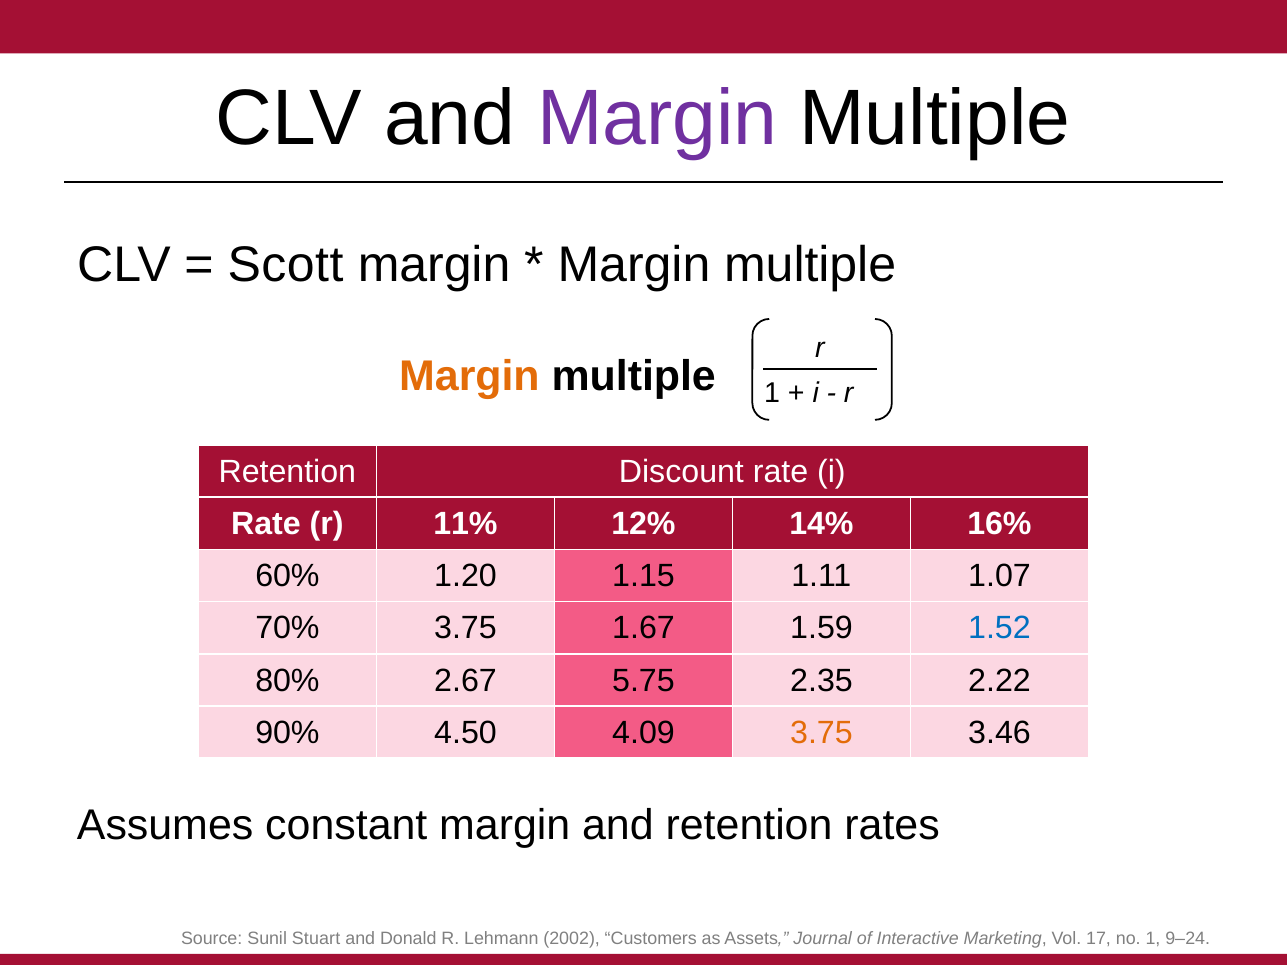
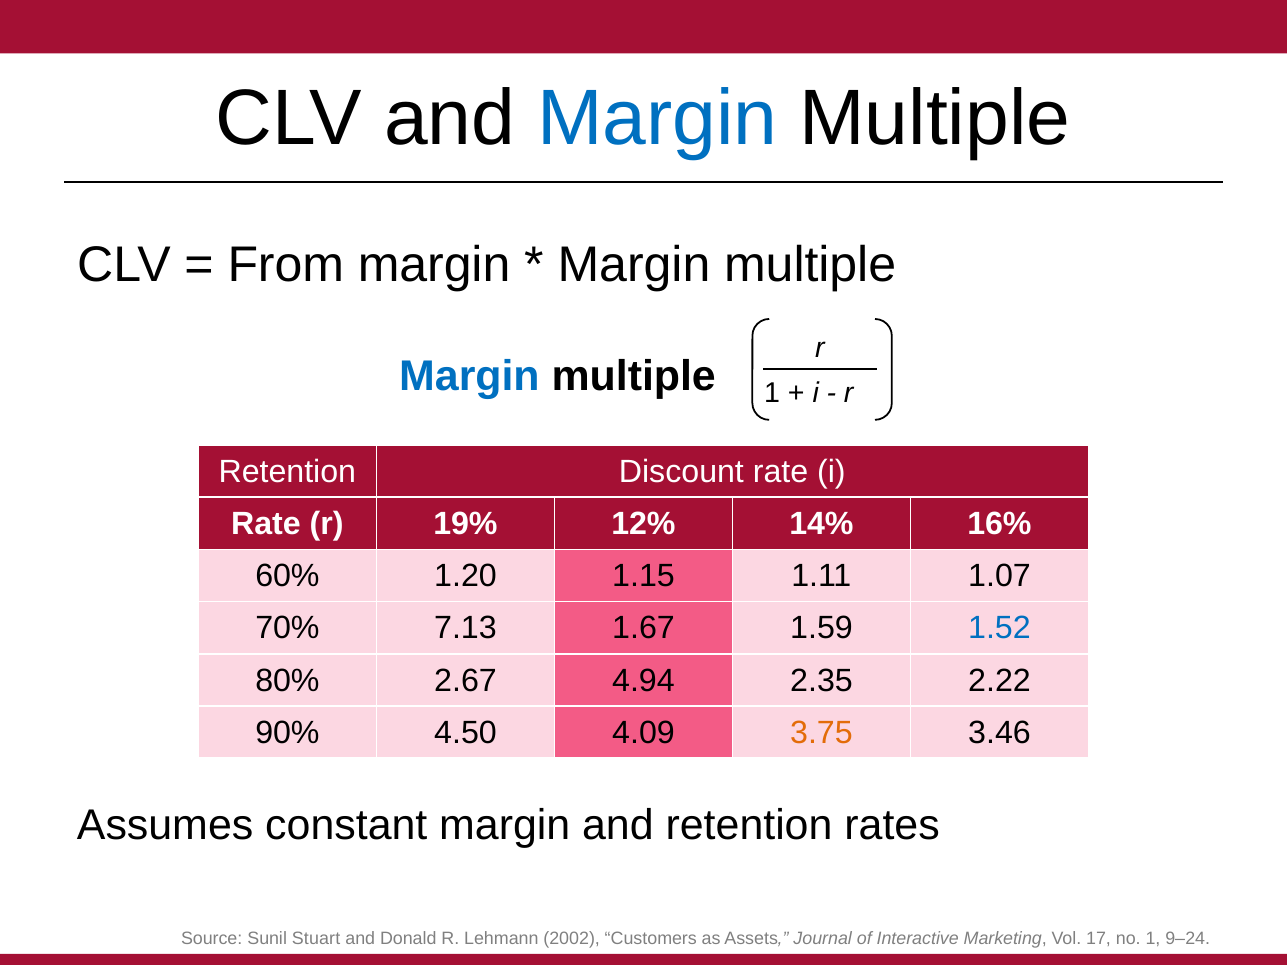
Margin at (657, 118) colour: purple -> blue
Scott: Scott -> From
Margin at (469, 377) colour: orange -> blue
11%: 11% -> 19%
70% 3.75: 3.75 -> 7.13
5.75: 5.75 -> 4.94
